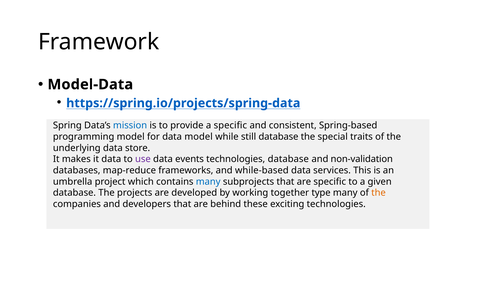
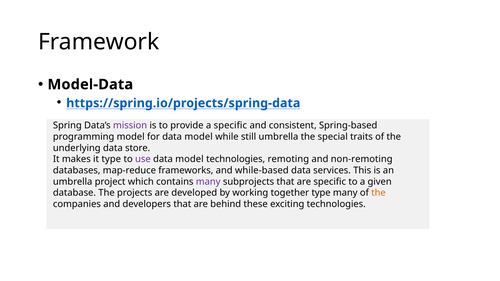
mission colour: blue -> purple
still database: database -> umbrella
it data: data -> type
events at (190, 159): events -> model
technologies database: database -> remoting
non-validation: non-validation -> non-remoting
many at (208, 182) colour: blue -> purple
